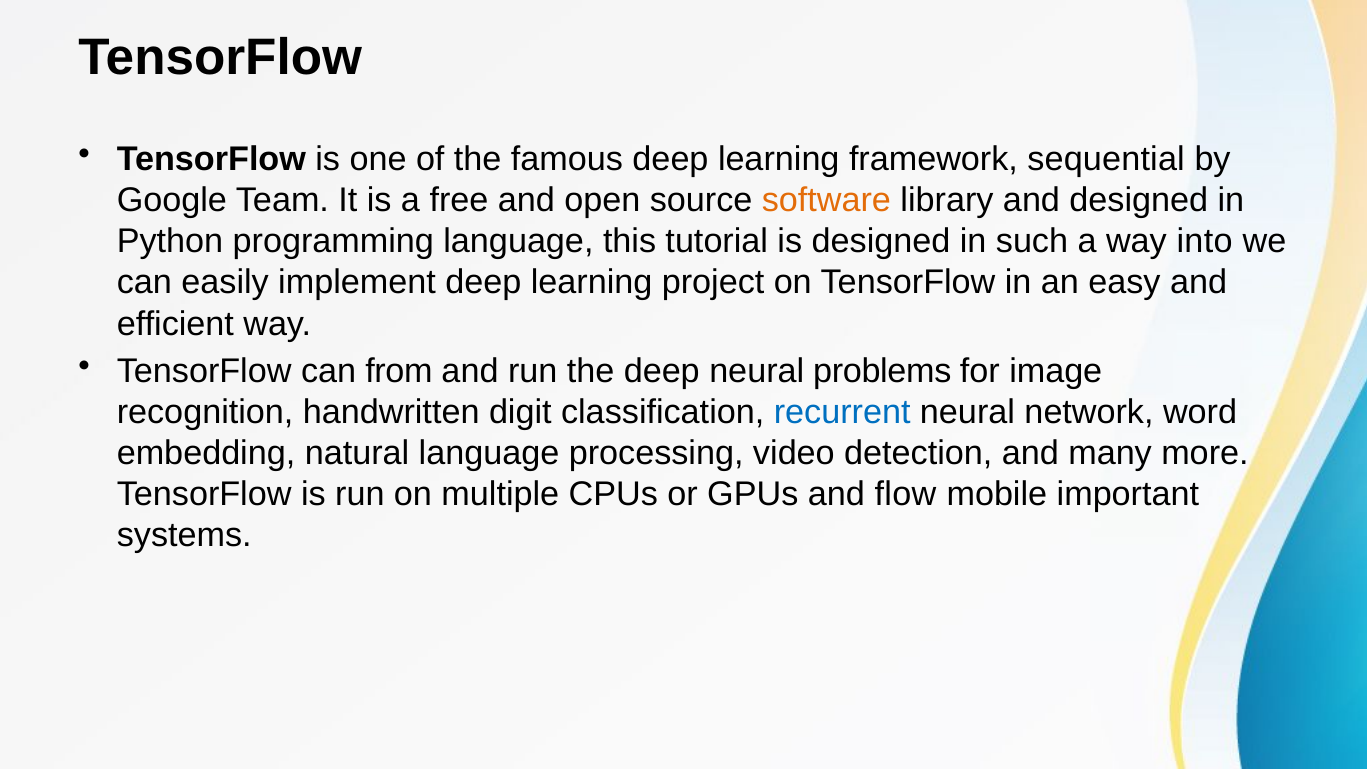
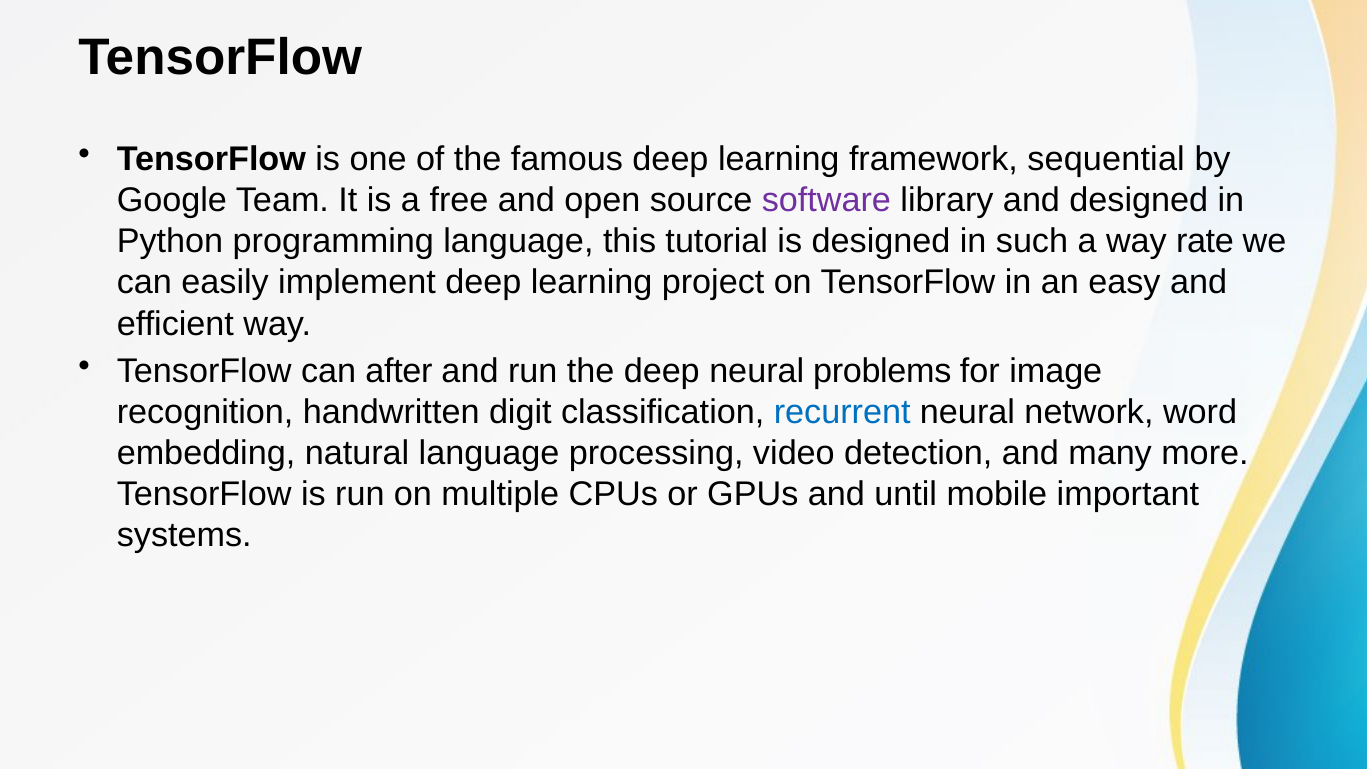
software colour: orange -> purple
into: into -> rate
from: from -> after
flow: flow -> until
